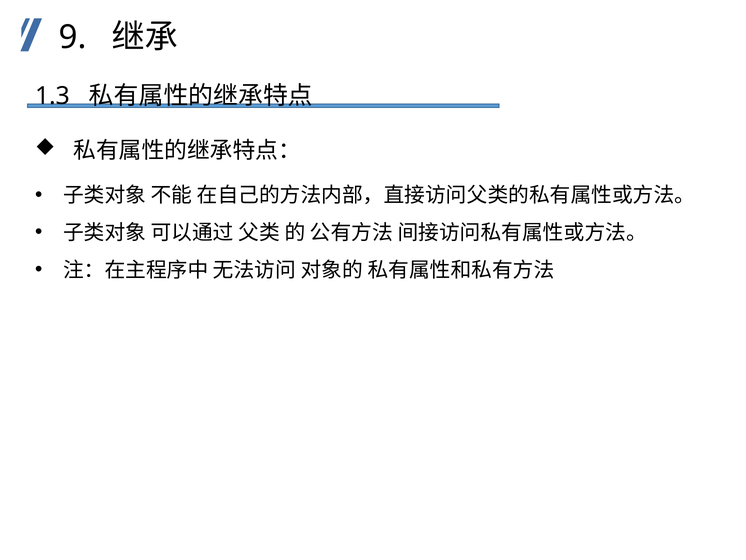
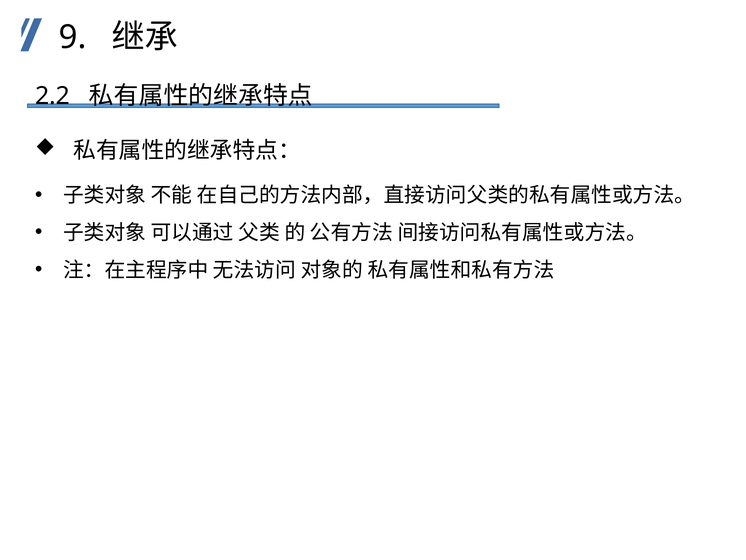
1.3: 1.3 -> 2.2
